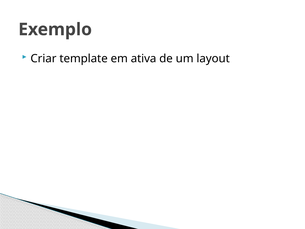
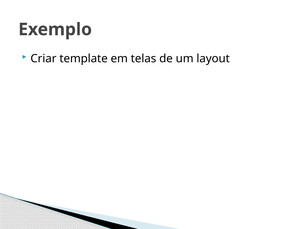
ativa: ativa -> telas
